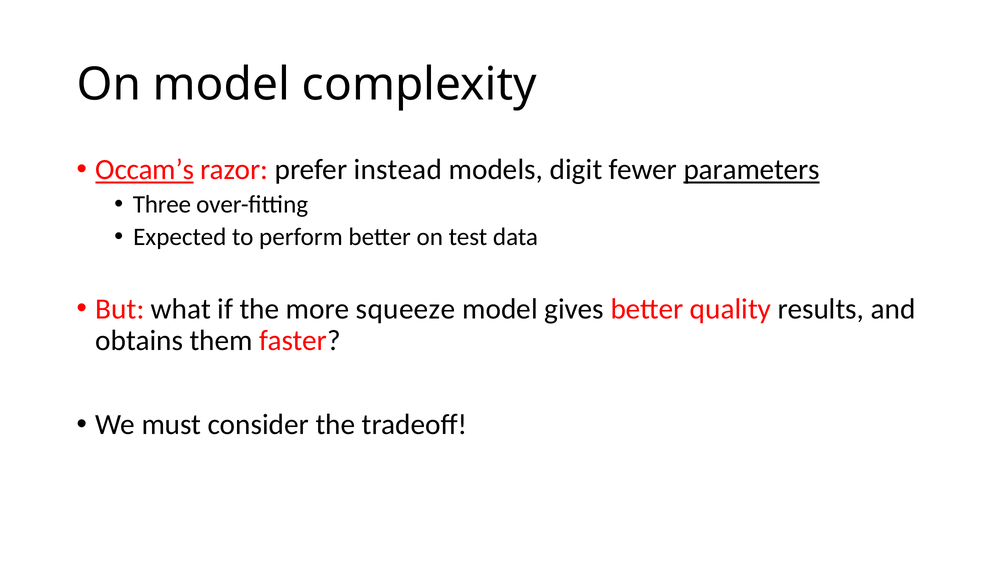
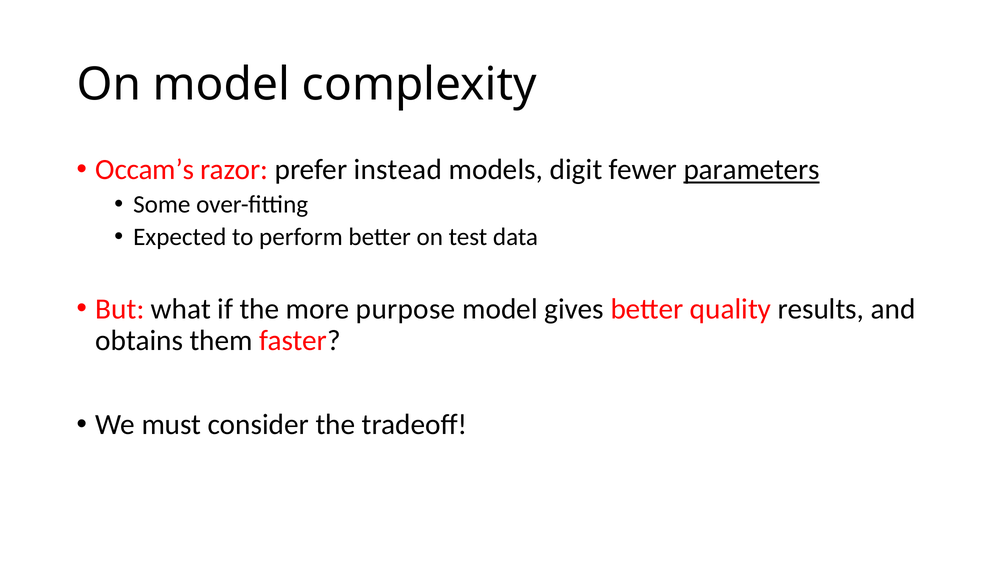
Occam’s underline: present -> none
Three: Three -> Some
squeeze: squeeze -> purpose
